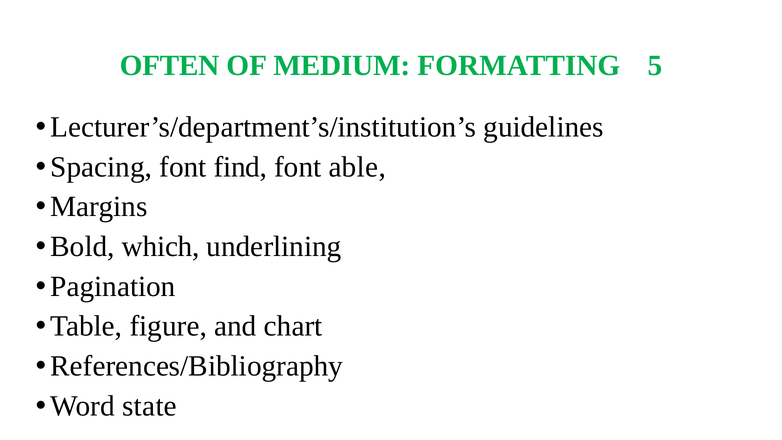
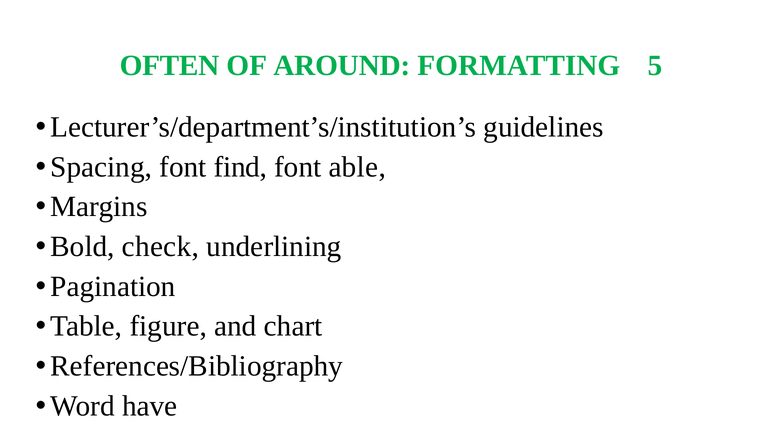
MEDIUM: MEDIUM -> AROUND
which: which -> check
state: state -> have
